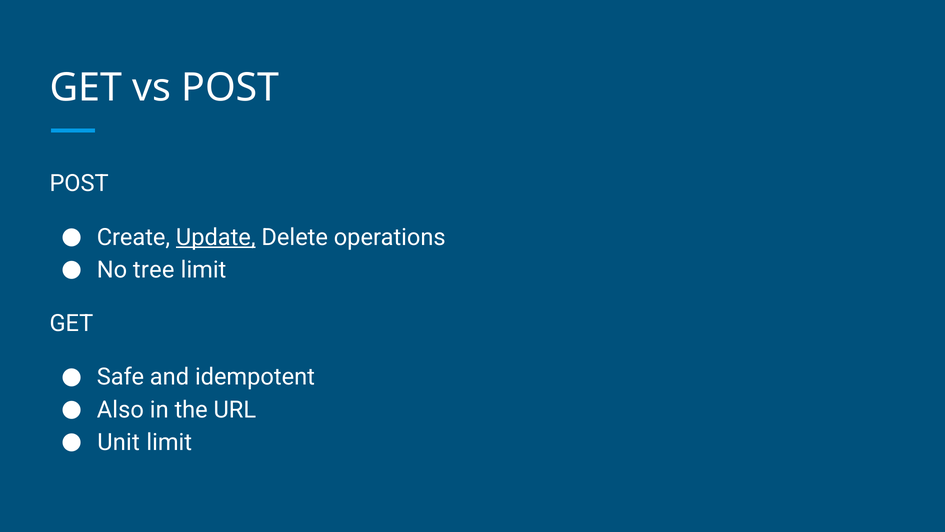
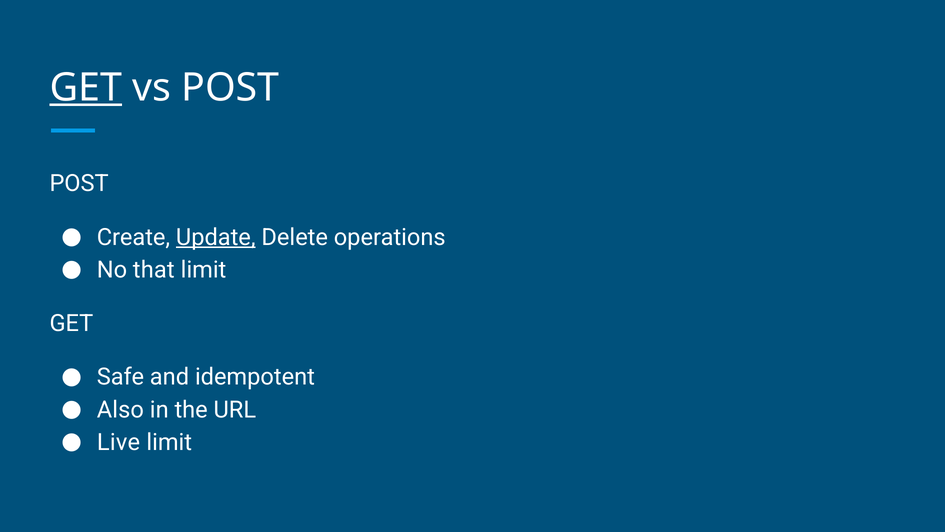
GET at (86, 88) underline: none -> present
tree: tree -> that
Unit: Unit -> Live
